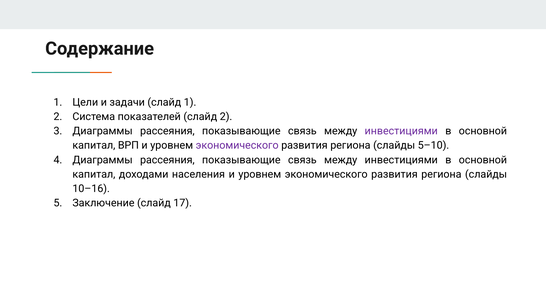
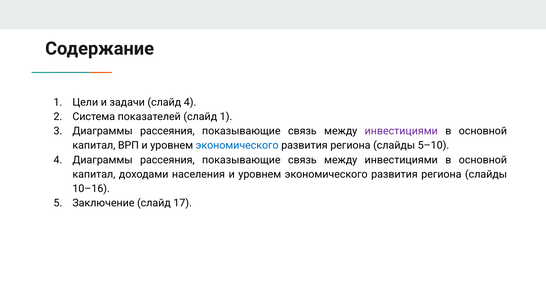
слайд 1: 1 -> 4
слайд 2: 2 -> 1
экономического at (237, 146) colour: purple -> blue
